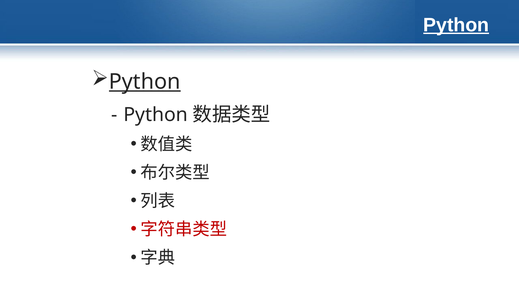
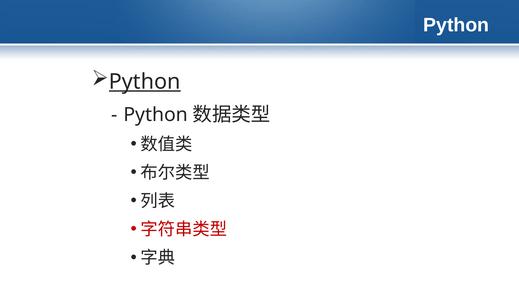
Python at (456, 25) underline: present -> none
